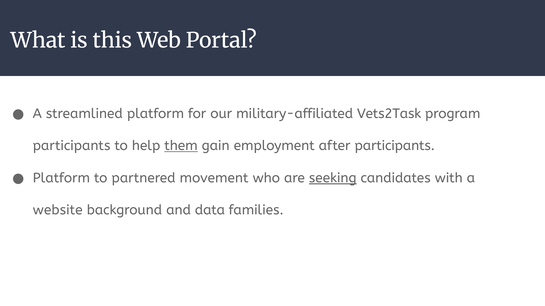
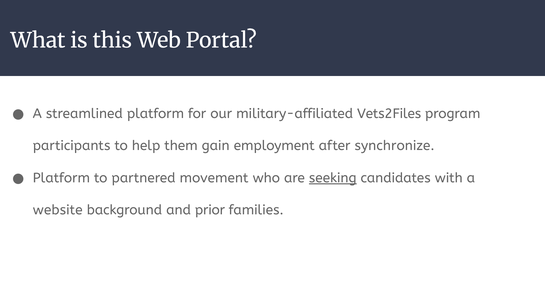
Vets2Task: Vets2Task -> Vets2Files
them underline: present -> none
after participants: participants -> synchronize
data: data -> prior
